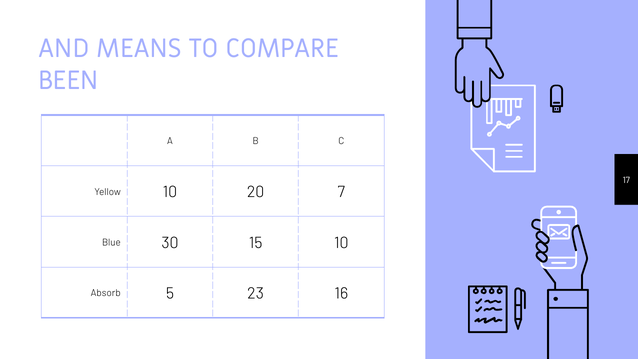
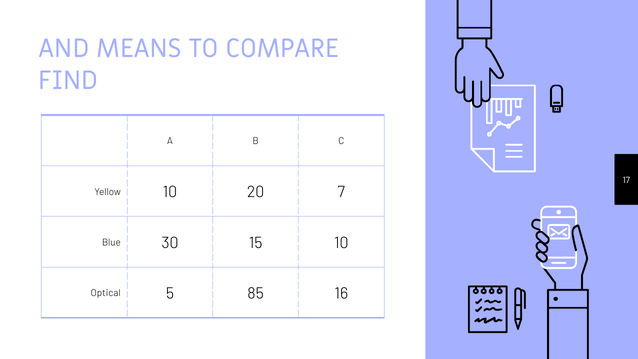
BEEN: BEEN -> FIND
Absorb: Absorb -> Optical
23: 23 -> 85
